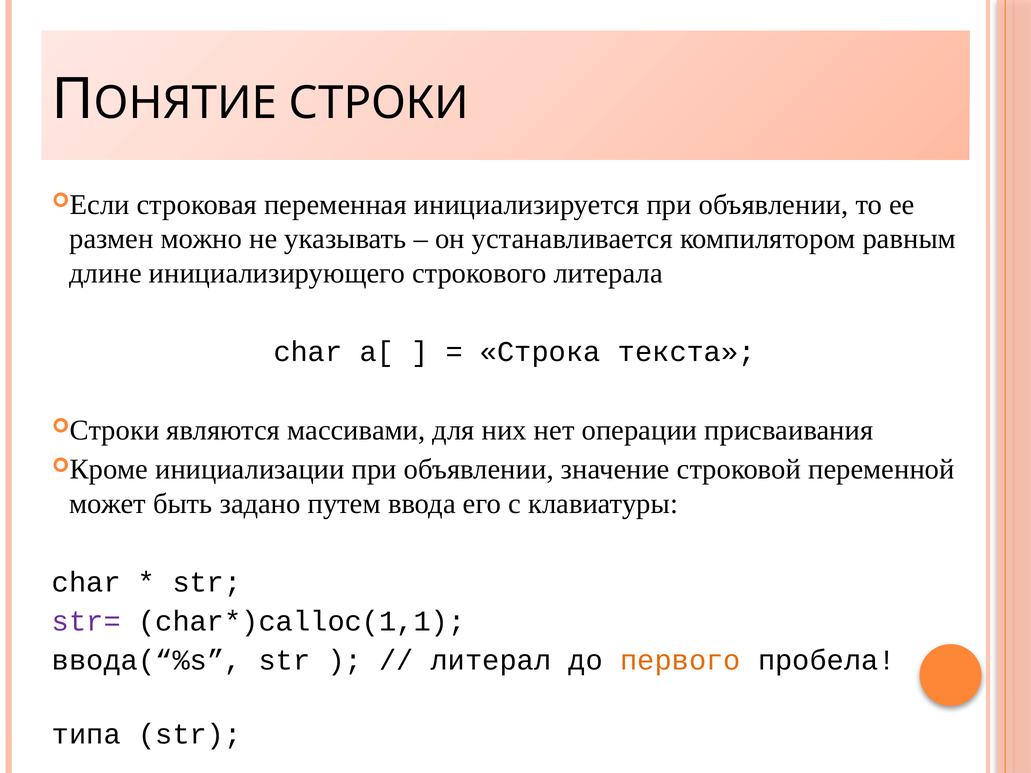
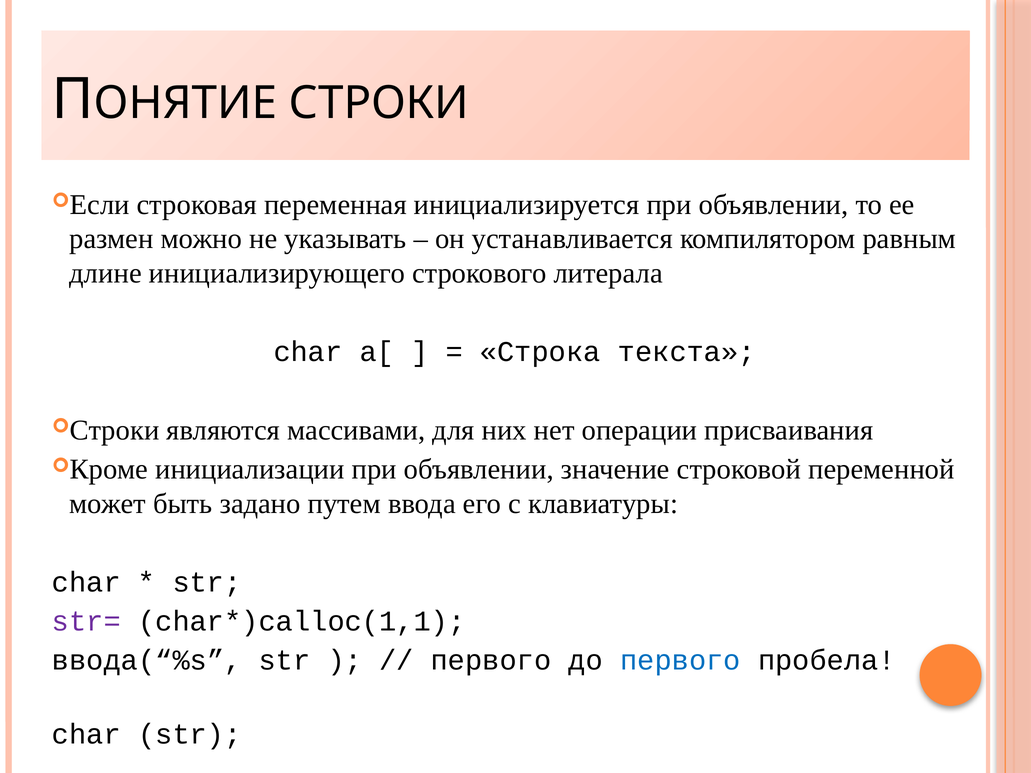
литерал at (491, 661): литерал -> первого
первого at (680, 661) colour: orange -> blue
типа at (86, 734): типа -> char
